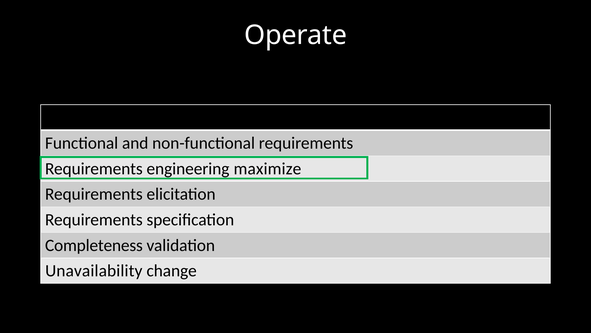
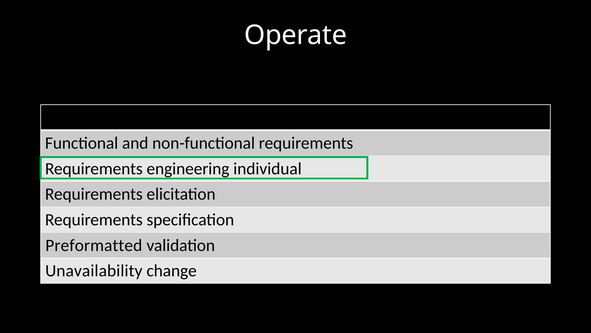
maximize: maximize -> individual
Completeness: Completeness -> Preformatted
